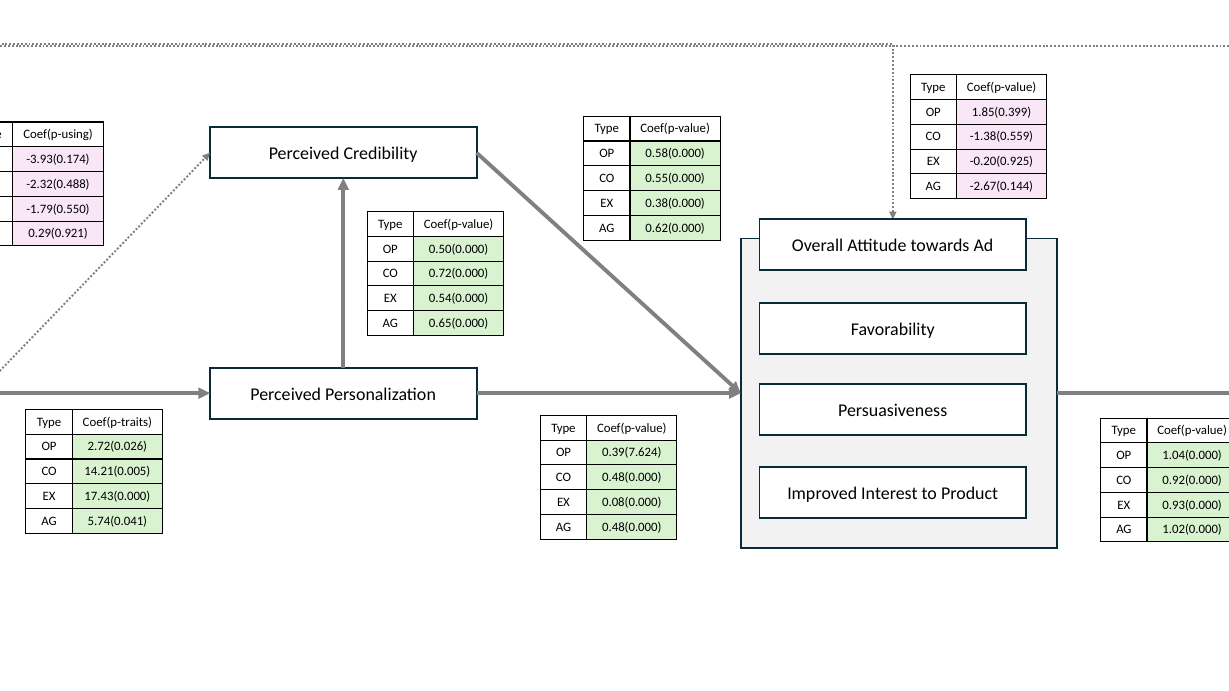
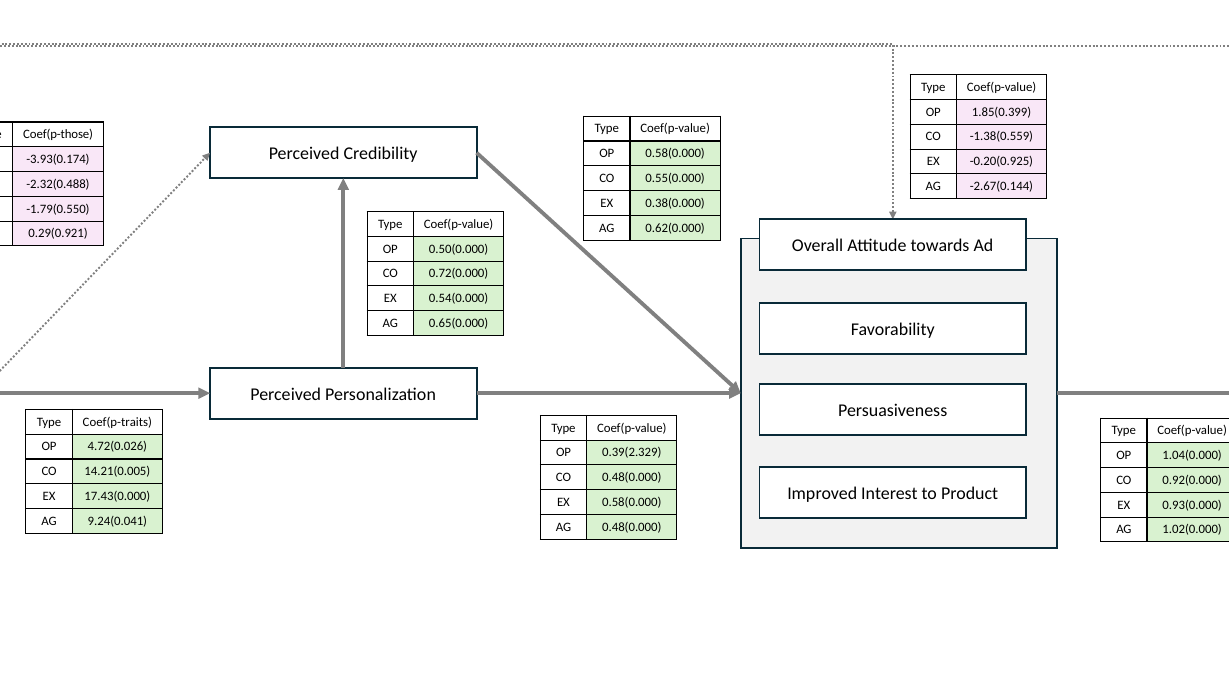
Coef(p-using: Coef(p-using -> Coef(p-those
2.72(0.026: 2.72(0.026 -> 4.72(0.026
0.39(7.624: 0.39(7.624 -> 0.39(2.329
EX 0.08(0.000: 0.08(0.000 -> 0.58(0.000
5.74(0.041: 5.74(0.041 -> 9.24(0.041
